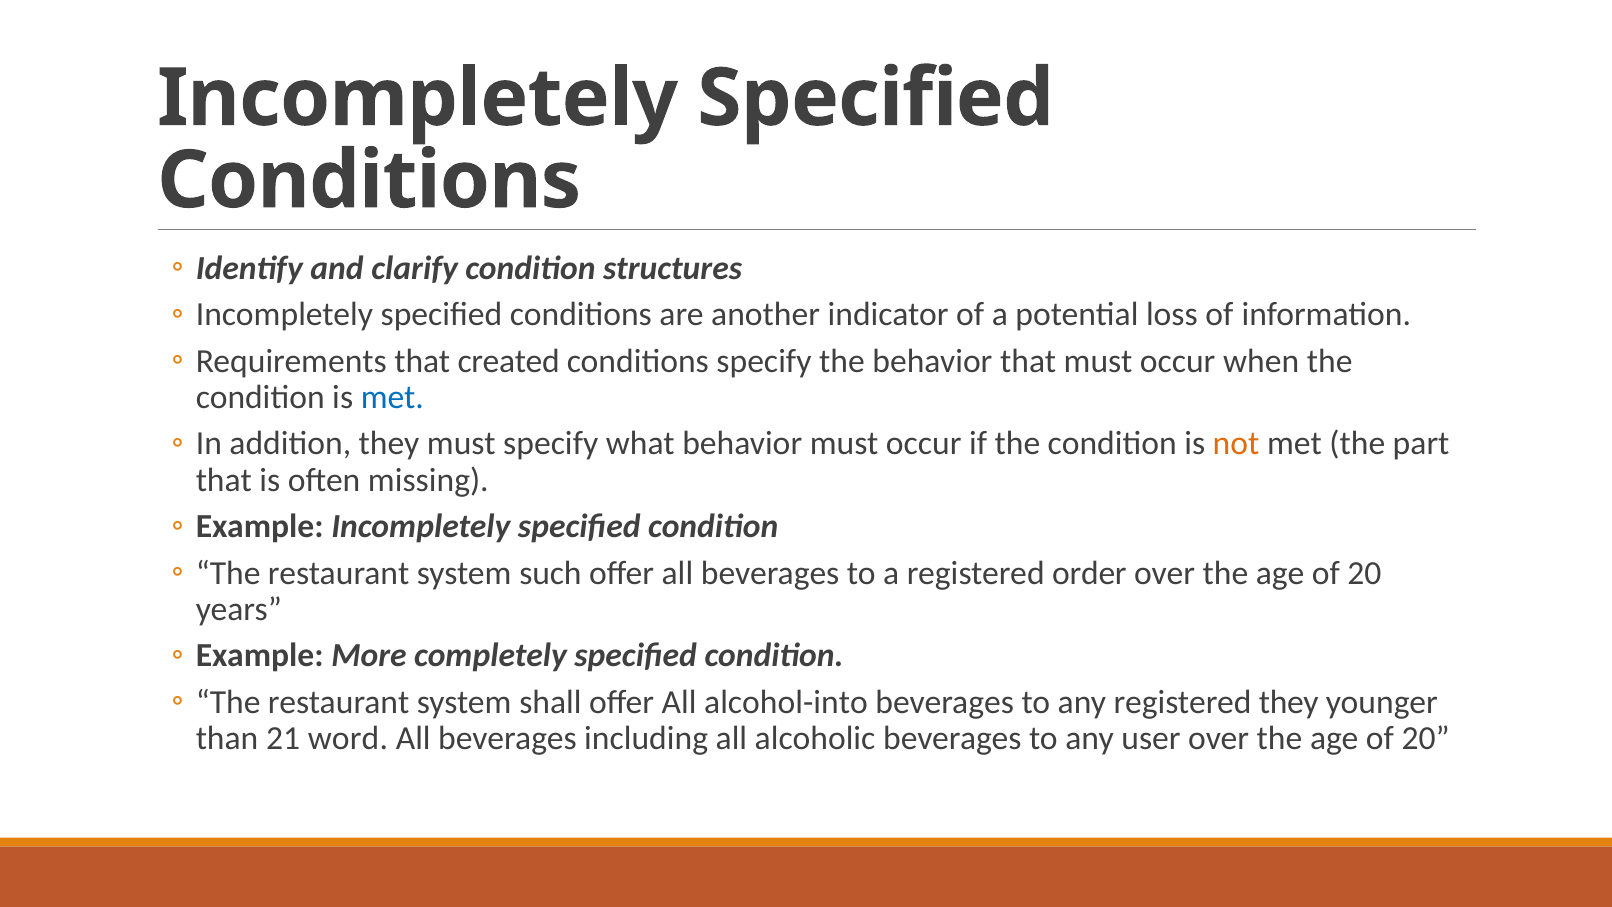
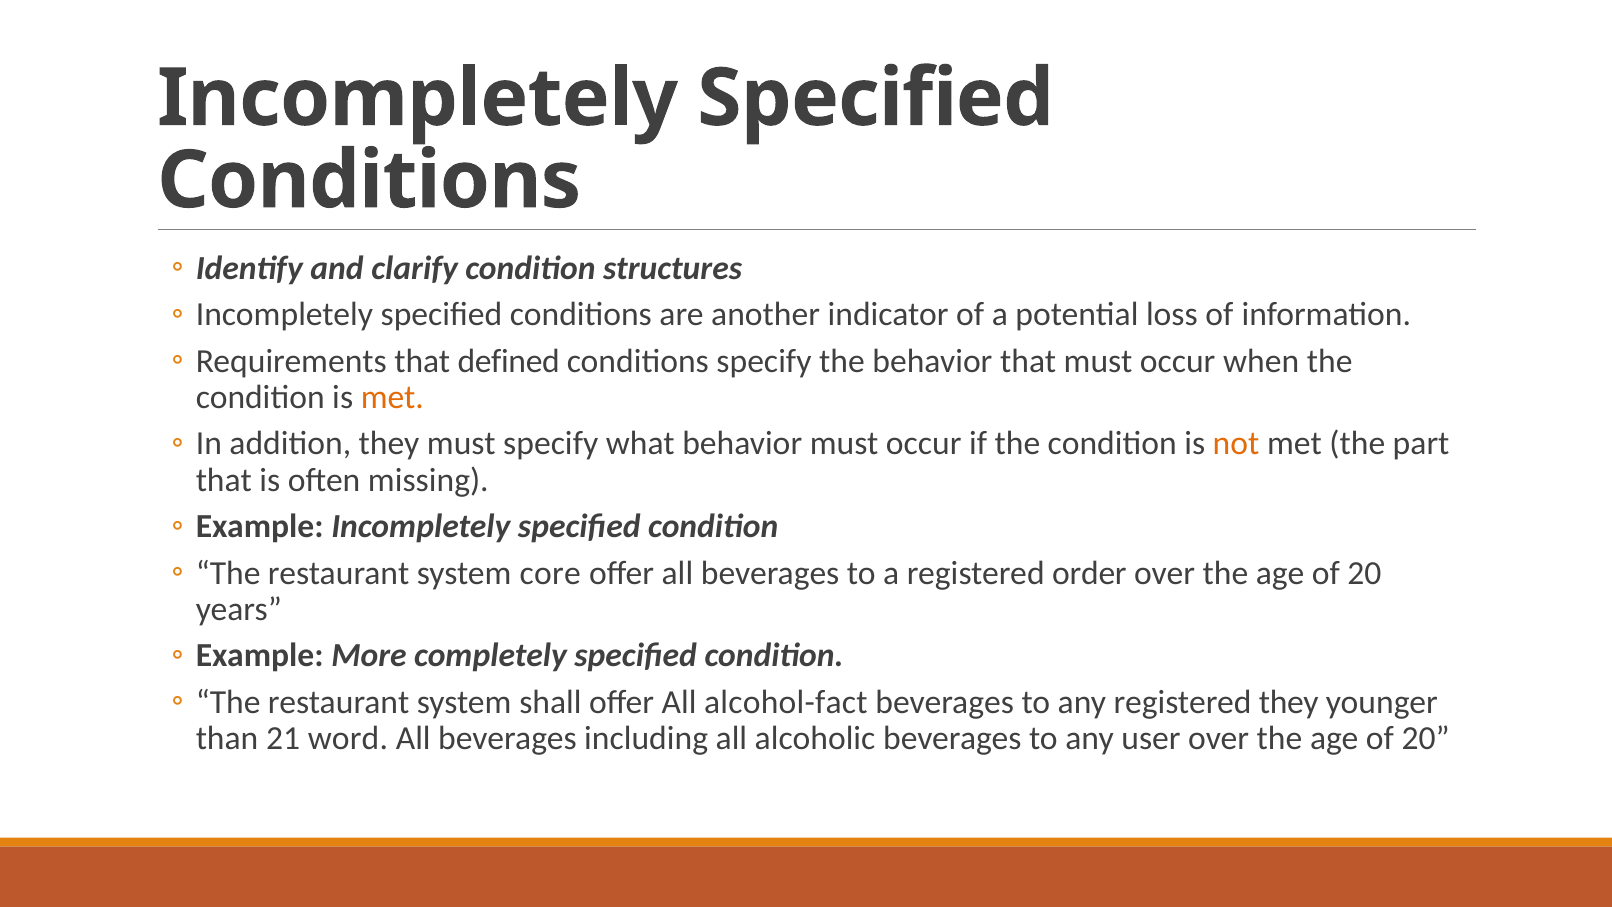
created: created -> defined
met at (392, 397) colour: blue -> orange
such: such -> core
alcohol-into: alcohol-into -> alcohol-fact
